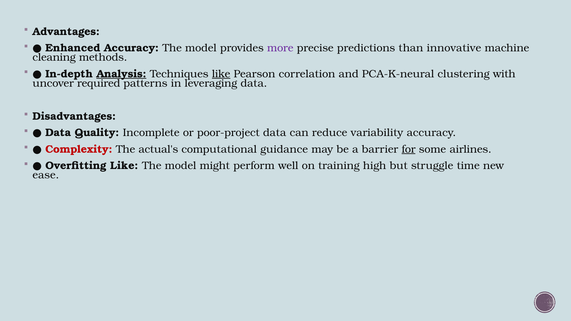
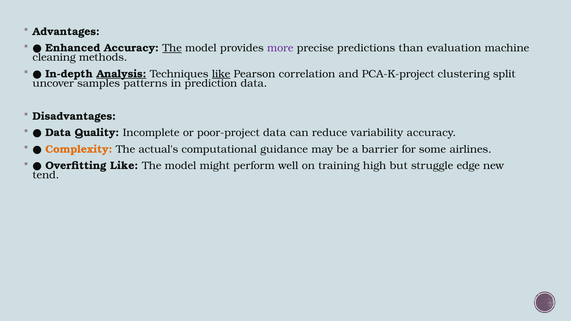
The at (172, 48) underline: none -> present
innovative: innovative -> evaluation
PCA-K-neural: PCA-K-neural -> PCA-K-project
with: with -> split
required: required -> samples
leveraging: leveraging -> prediction
Complexity colour: red -> orange
for underline: present -> none
time: time -> edge
ease: ease -> tend
